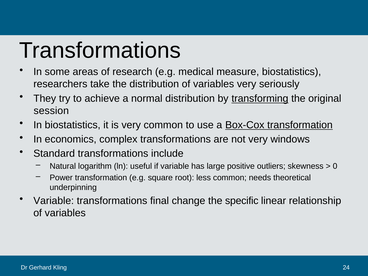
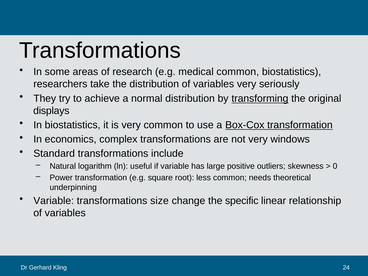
medical measure: measure -> common
session: session -> displays
final: final -> size
